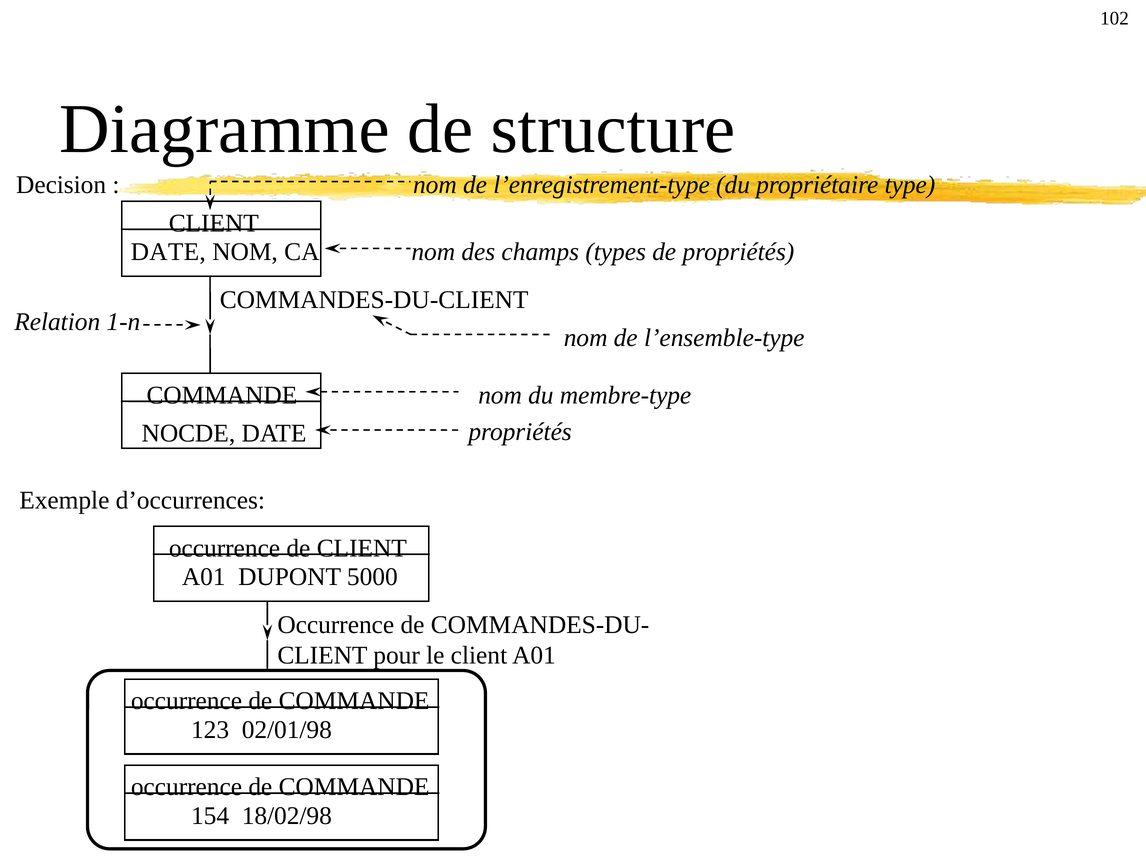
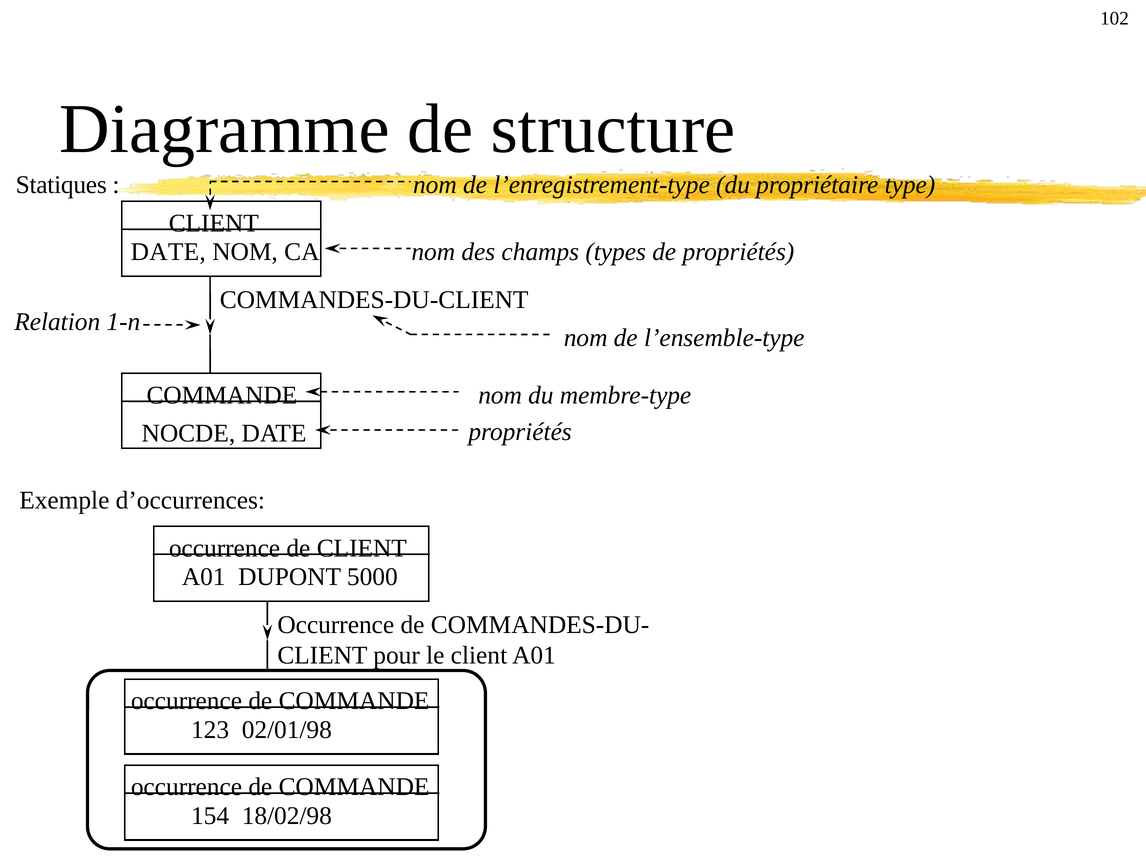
Decision: Decision -> Statiques
